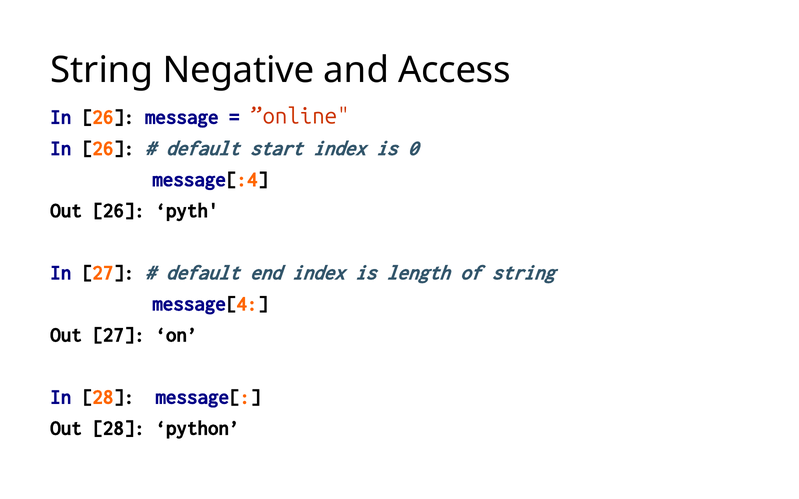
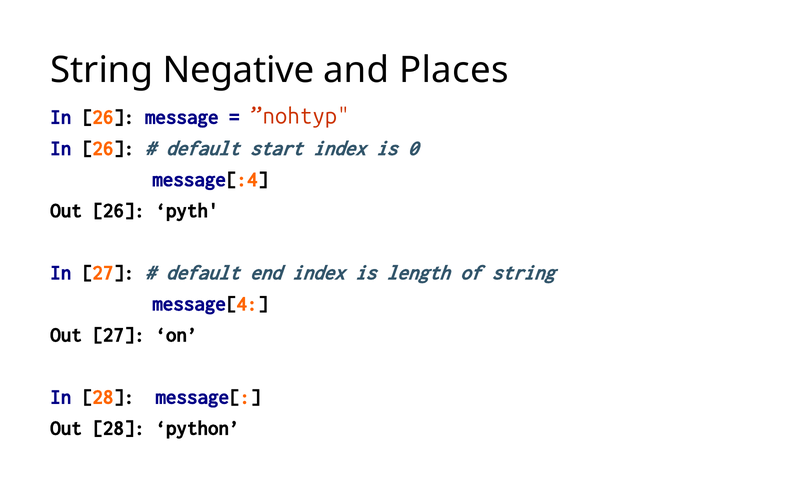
Access: Access -> Places
”online: ”online -> ”nohtyp
